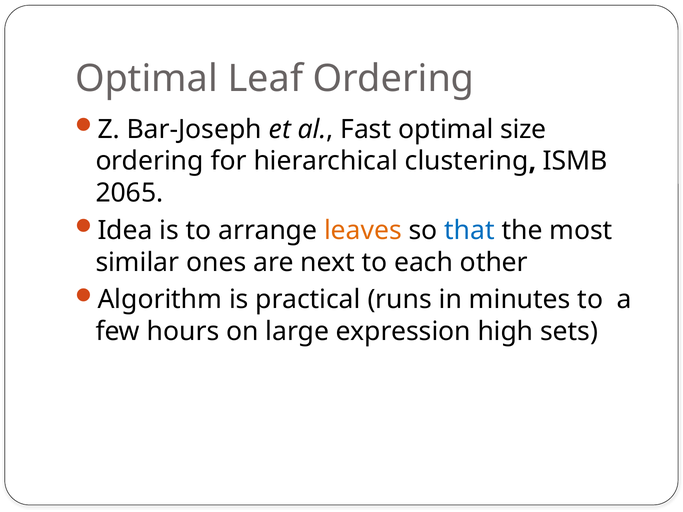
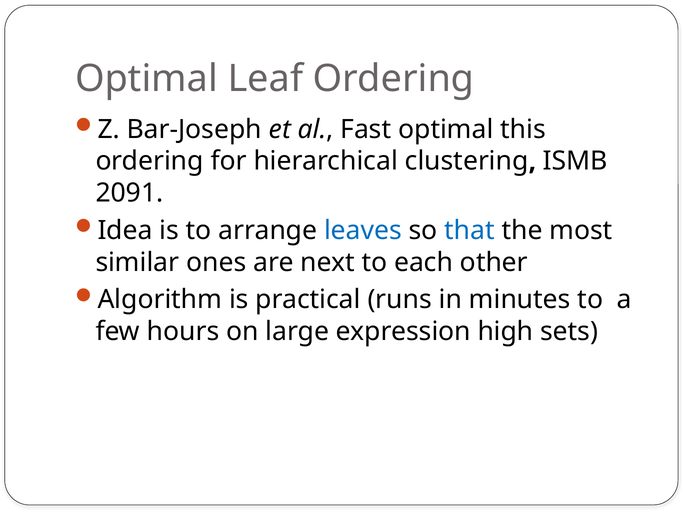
size: size -> this
2065: 2065 -> 2091
leaves colour: orange -> blue
